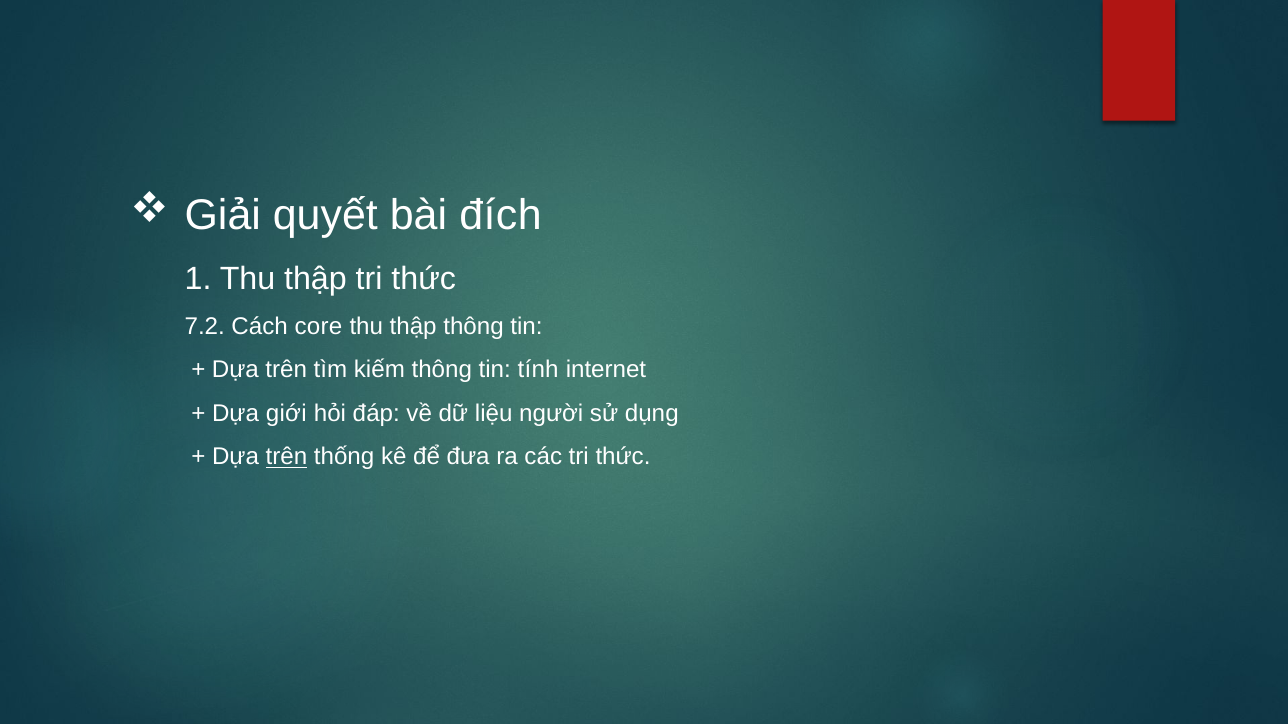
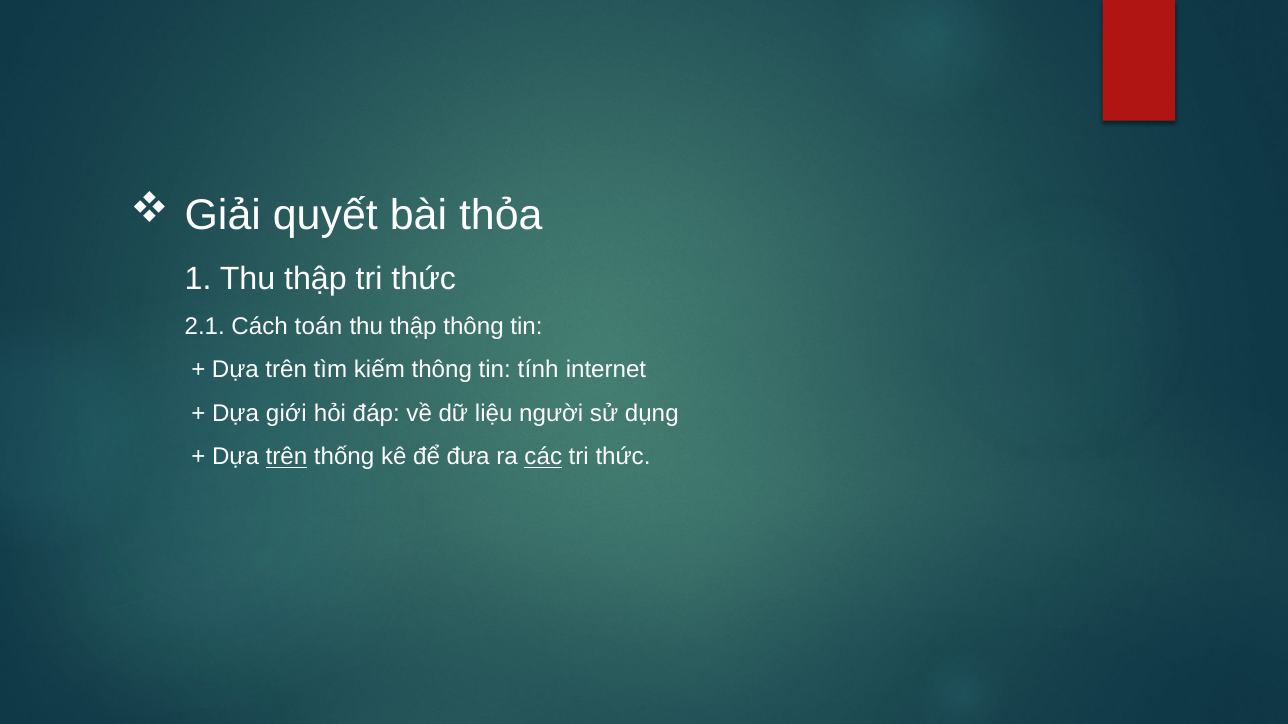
đích: đích -> thỏa
7.2: 7.2 -> 2.1
core: core -> toán
các underline: none -> present
